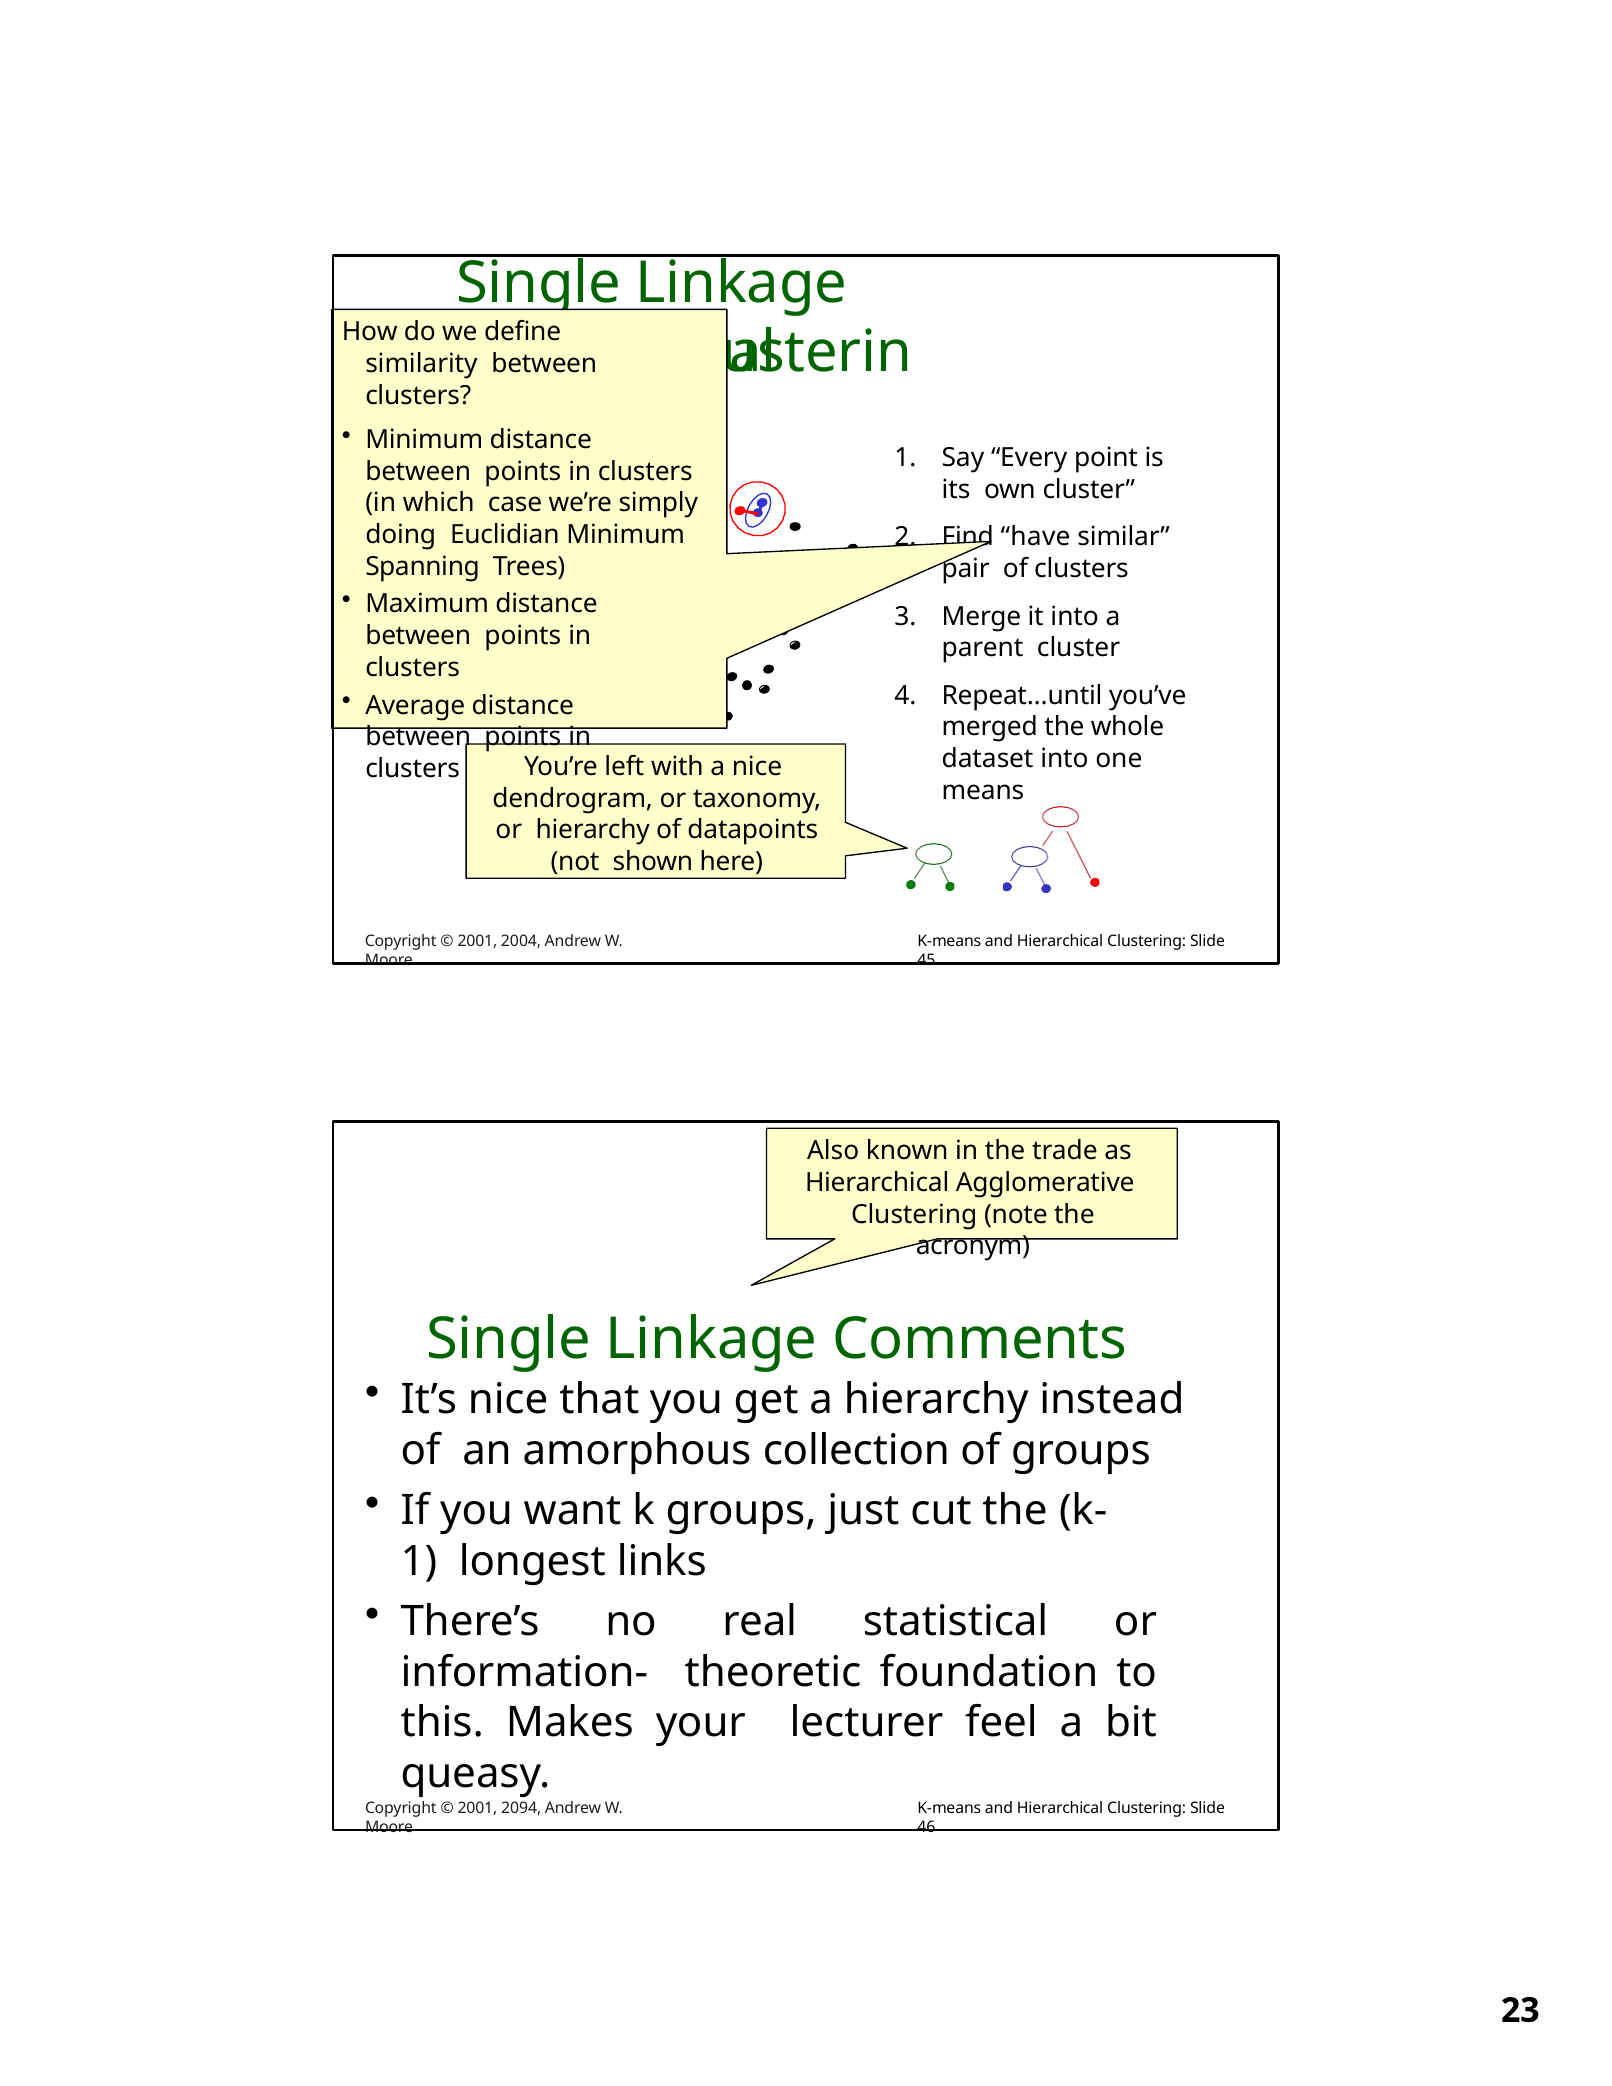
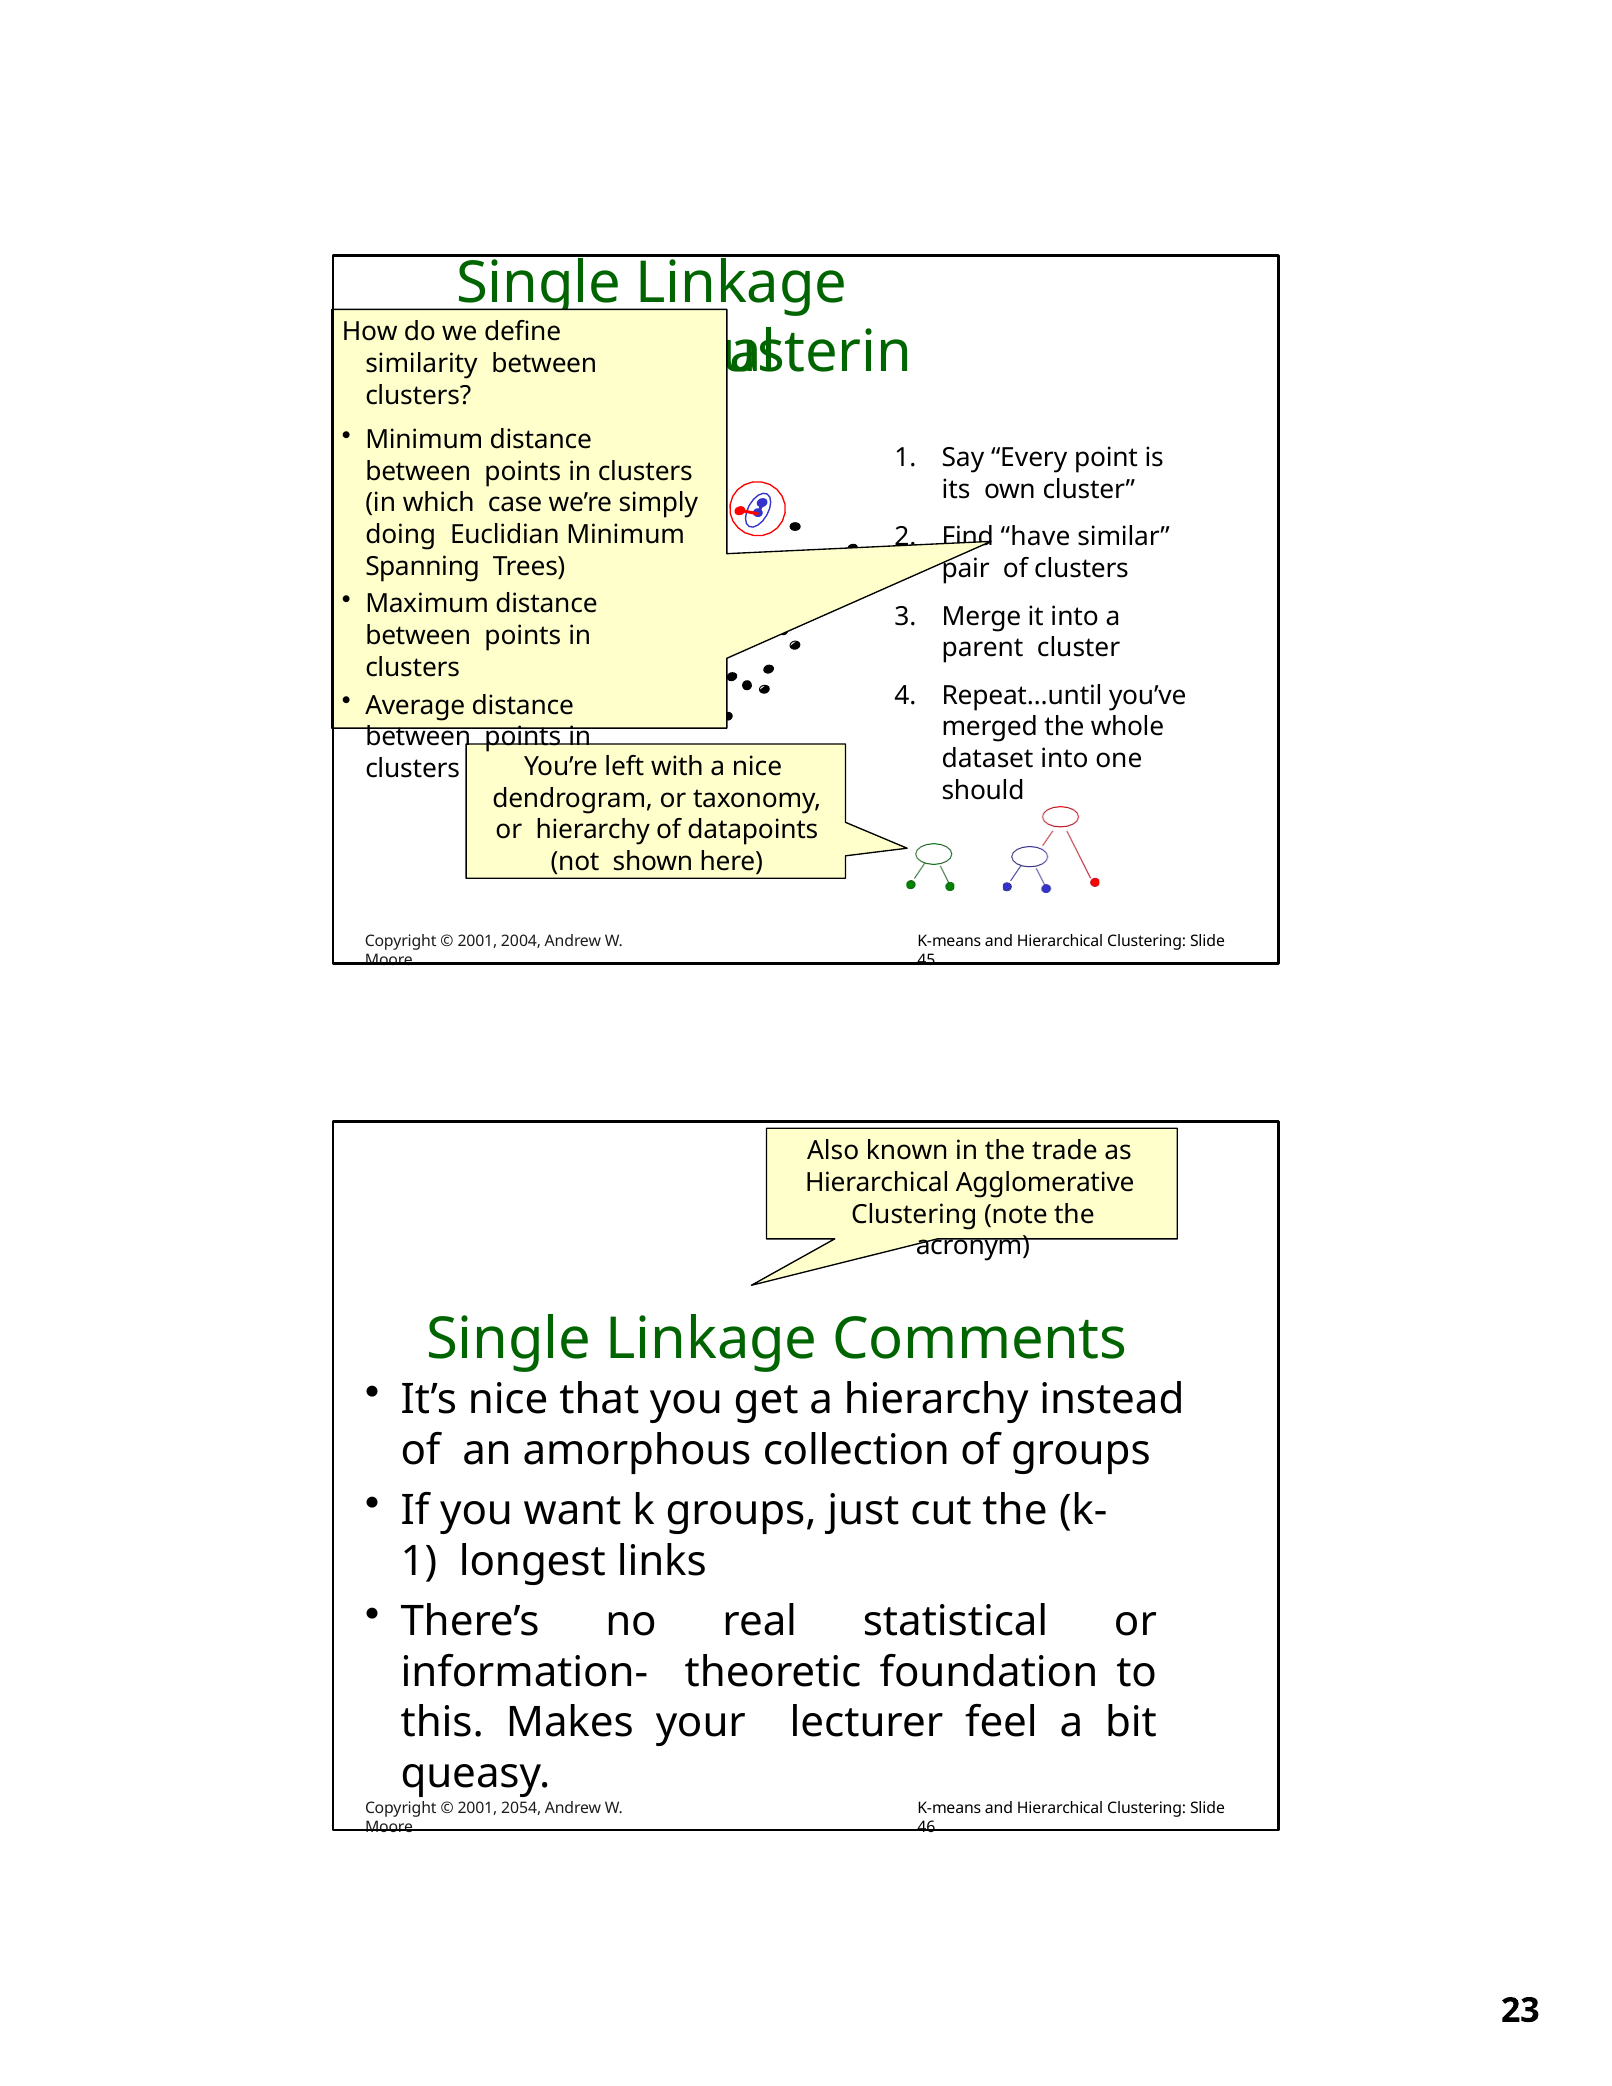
means: means -> should
2094: 2094 -> 2054
